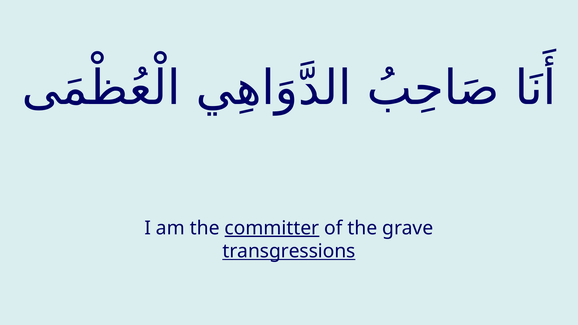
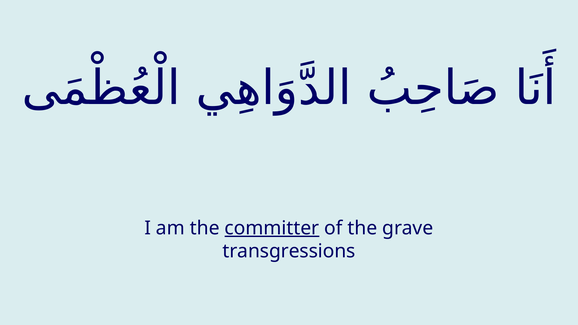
transgressions underline: present -> none
